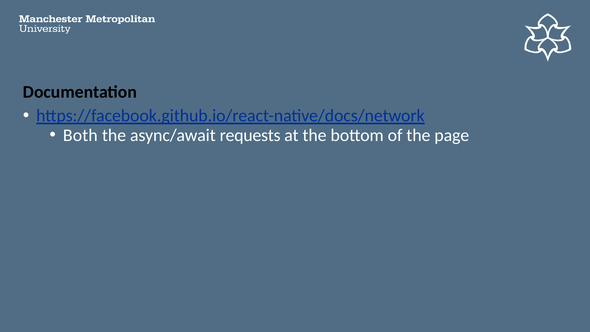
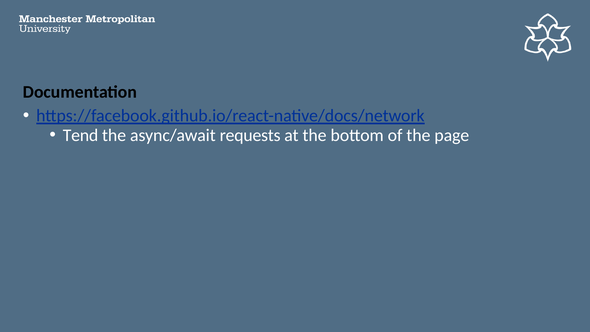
Both: Both -> Tend
